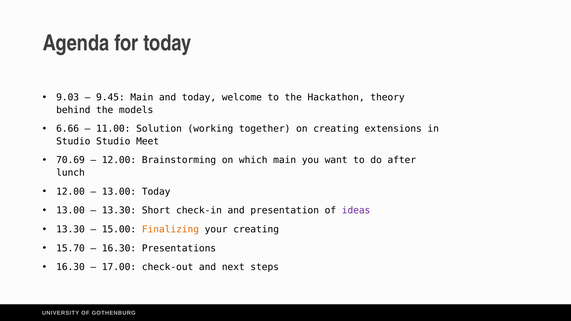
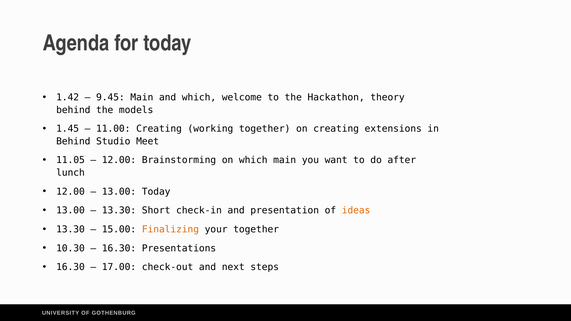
9.03: 9.03 -> 1.42
and today: today -> which
6.66: 6.66 -> 1.45
11.00 Solution: Solution -> Creating
Studio at (73, 141): Studio -> Behind
70.69: 70.69 -> 11.05
ideas colour: purple -> orange
your creating: creating -> together
15.70: 15.70 -> 10.30
